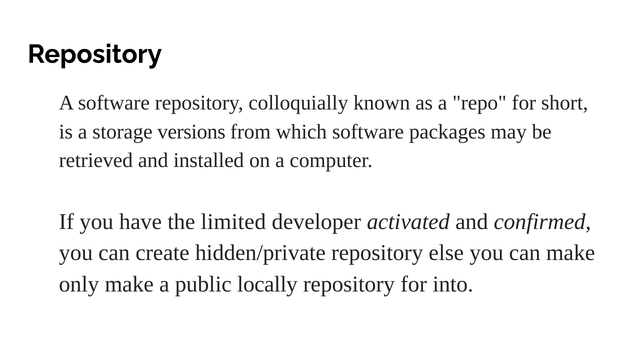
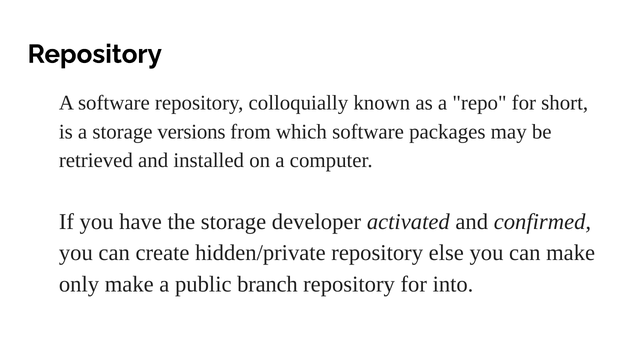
the limited: limited -> storage
locally: locally -> branch
